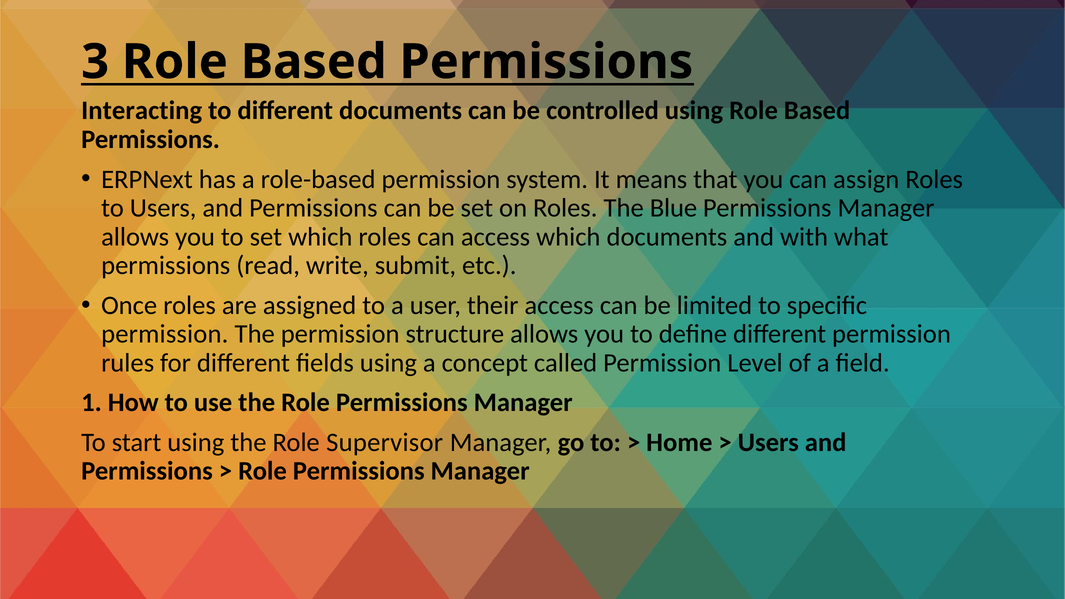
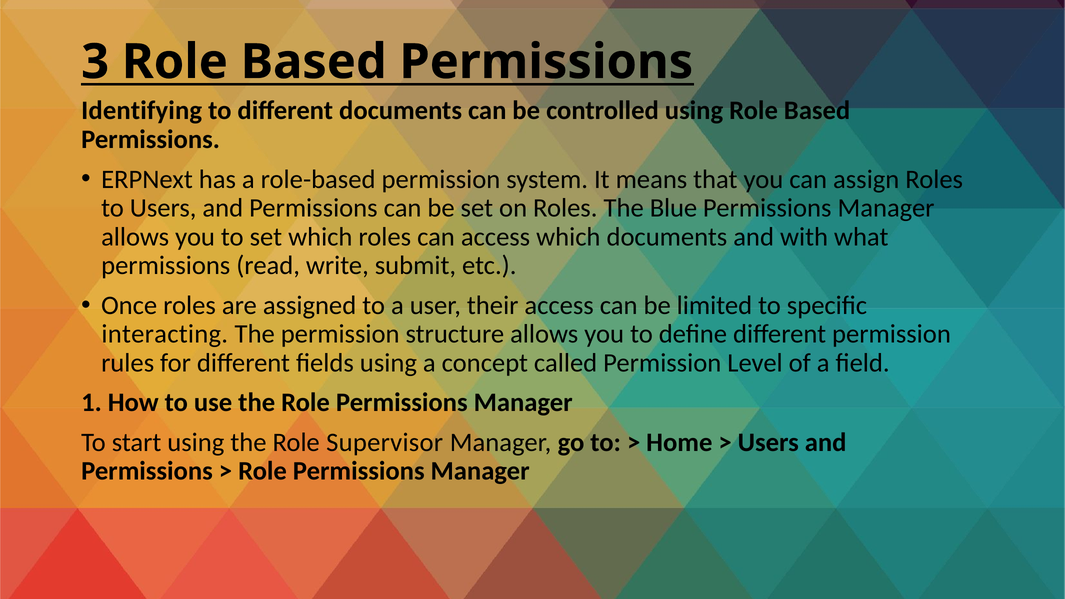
Interacting: Interacting -> Identifying
permission at (165, 334): permission -> interacting
